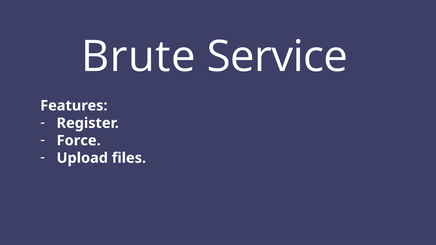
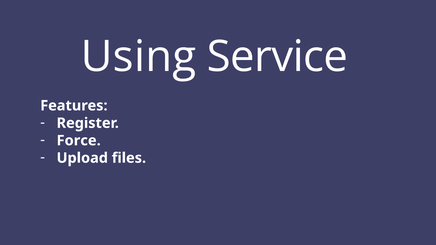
Brute: Brute -> Using
